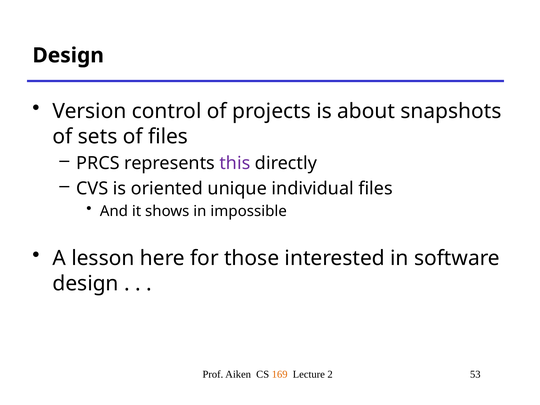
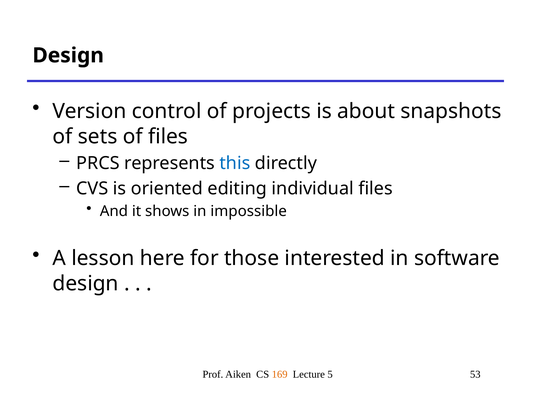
this colour: purple -> blue
unique: unique -> editing
2: 2 -> 5
